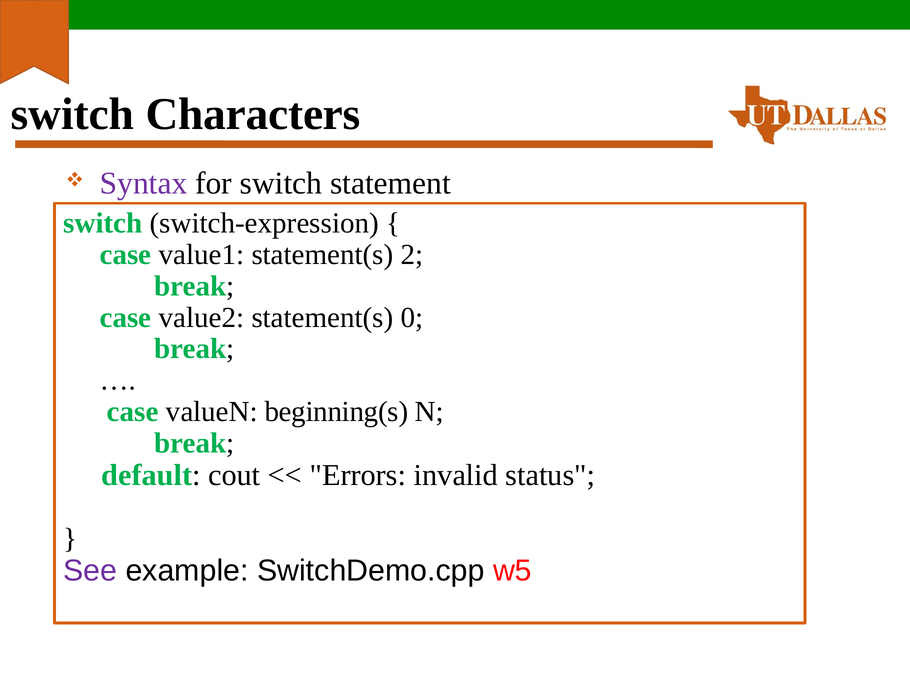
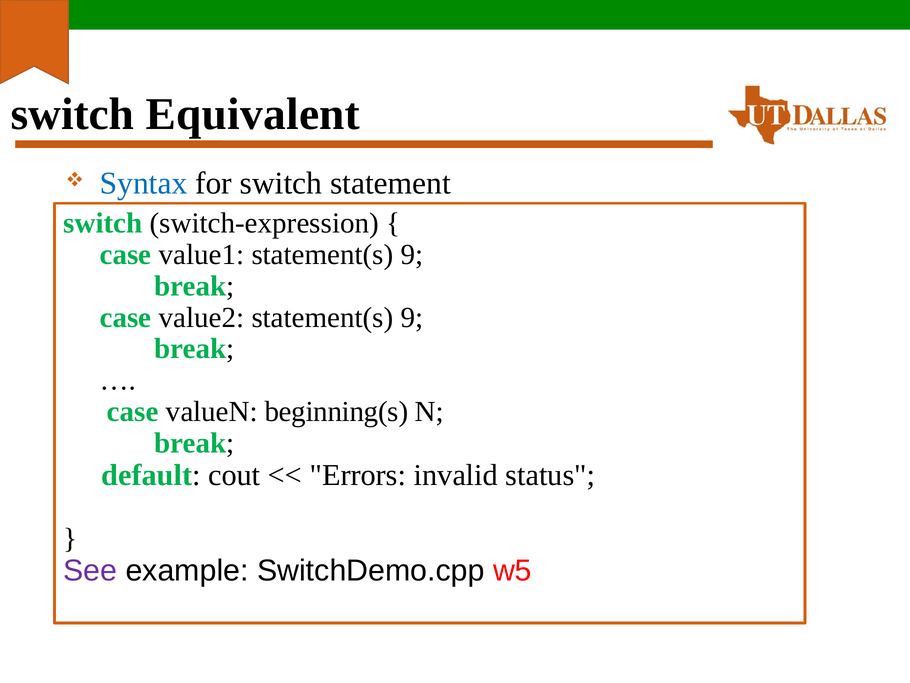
Characters: Characters -> Equivalent
Syntax colour: purple -> blue
value1 statement(s 2: 2 -> 9
value2 statement(s 0: 0 -> 9
